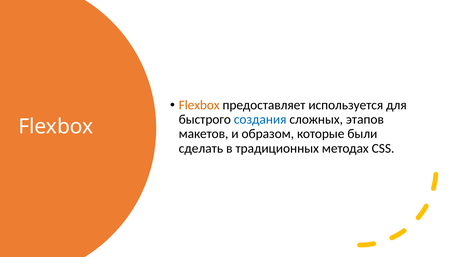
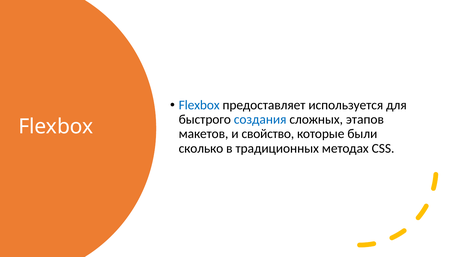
Flexbox at (199, 105) colour: orange -> blue
образом: образом -> свойство
сделать: сделать -> сколько
